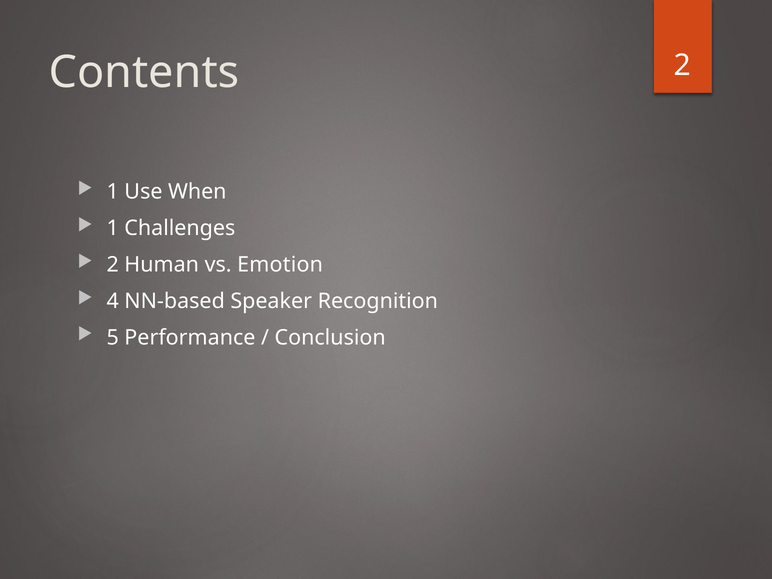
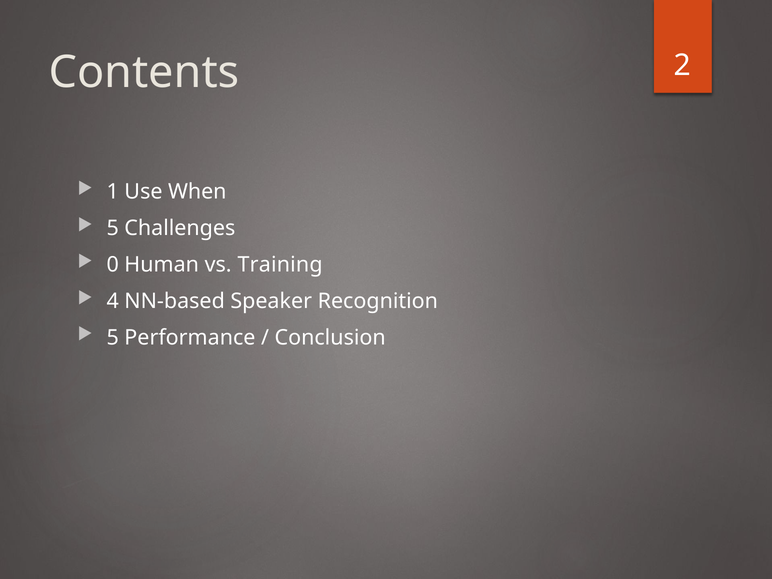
1 at (113, 228): 1 -> 5
2 at (113, 265): 2 -> 0
Emotion: Emotion -> Training
